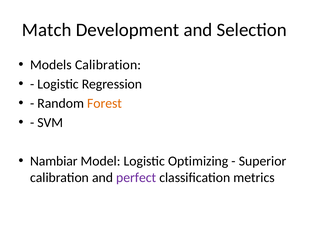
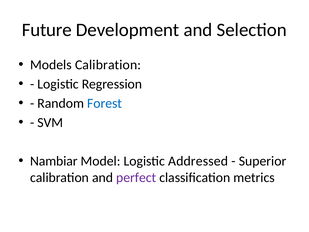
Match: Match -> Future
Forest colour: orange -> blue
Optimizing: Optimizing -> Addressed
